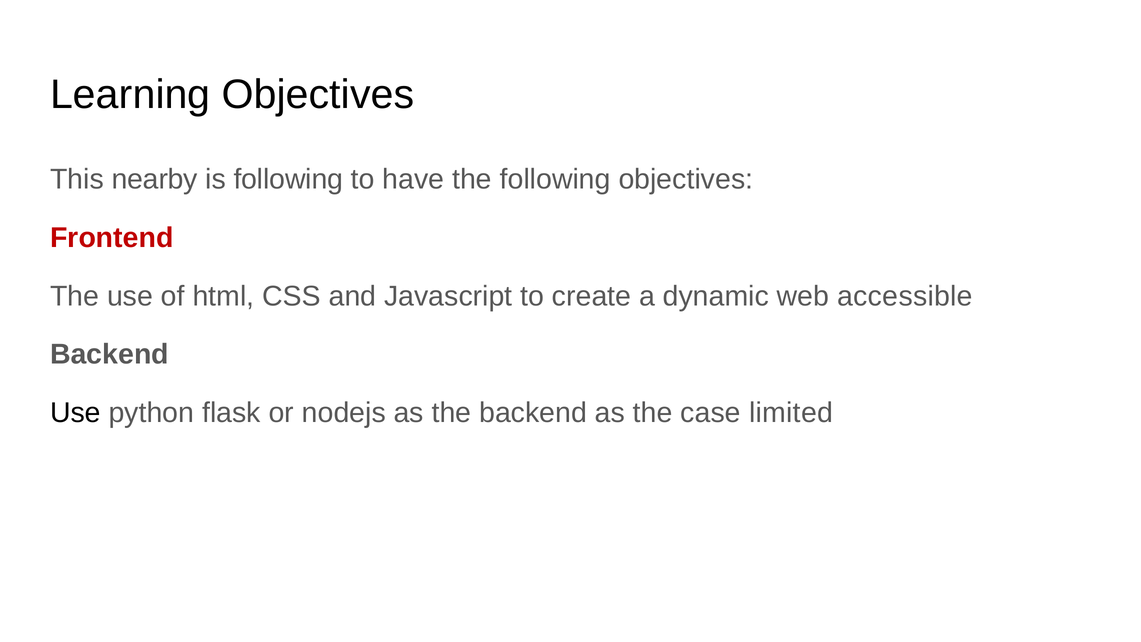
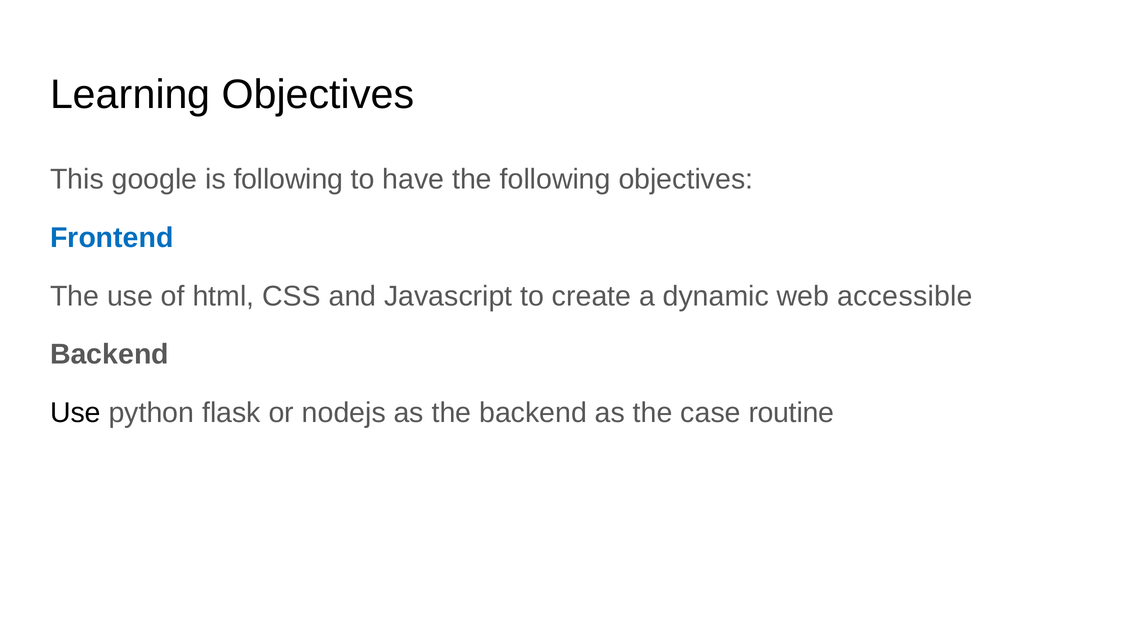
nearby: nearby -> google
Frontend colour: red -> blue
limited: limited -> routine
